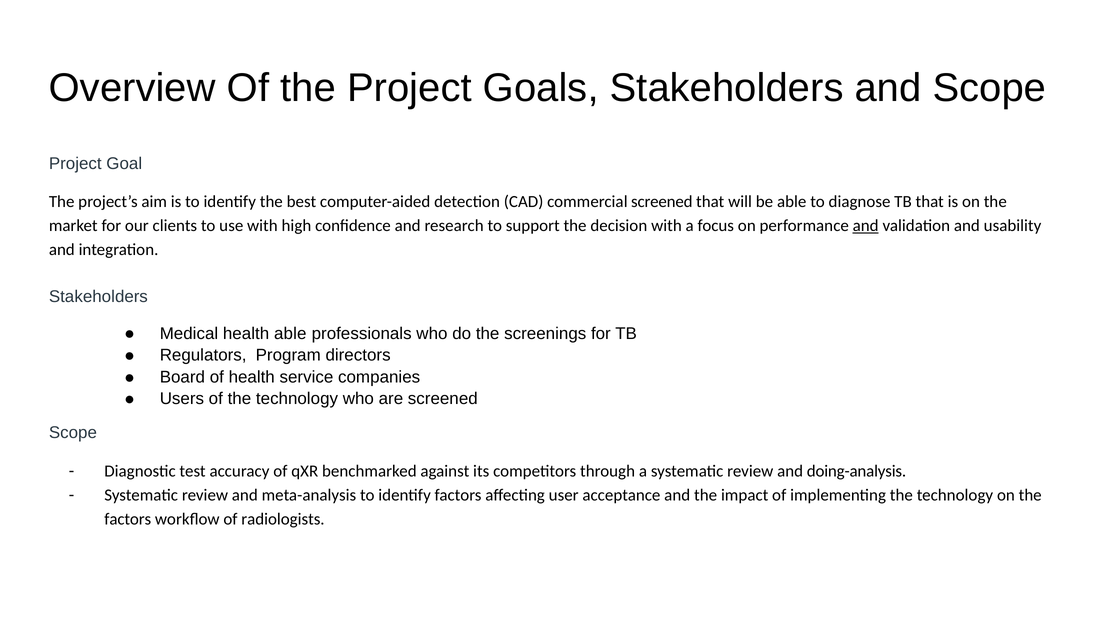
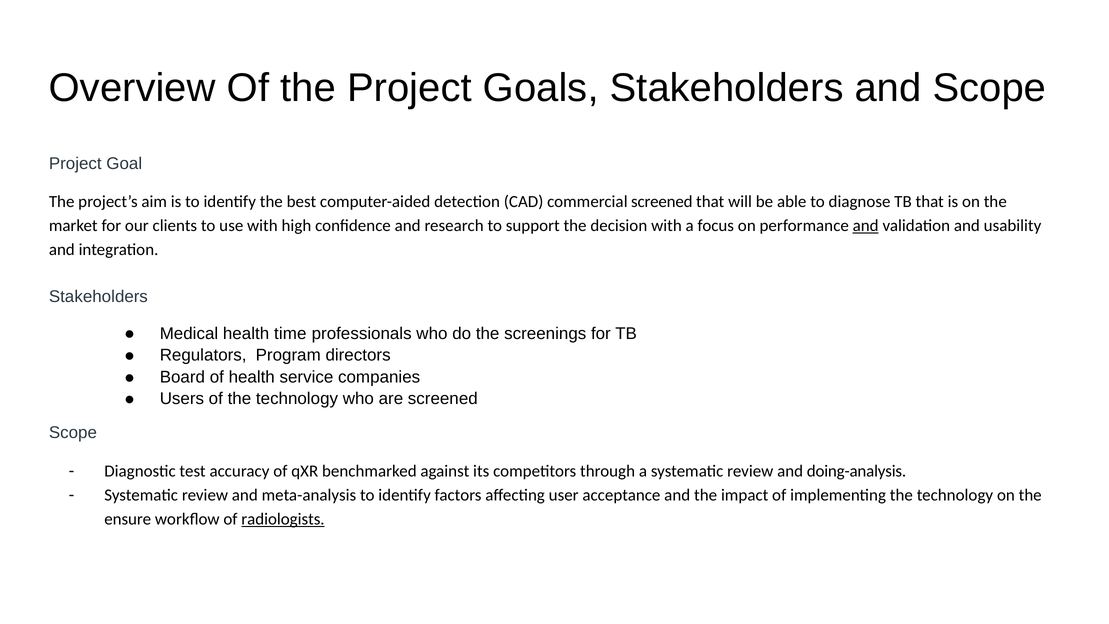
health able: able -> time
factors at (128, 519): factors -> ensure
radiologists underline: none -> present
